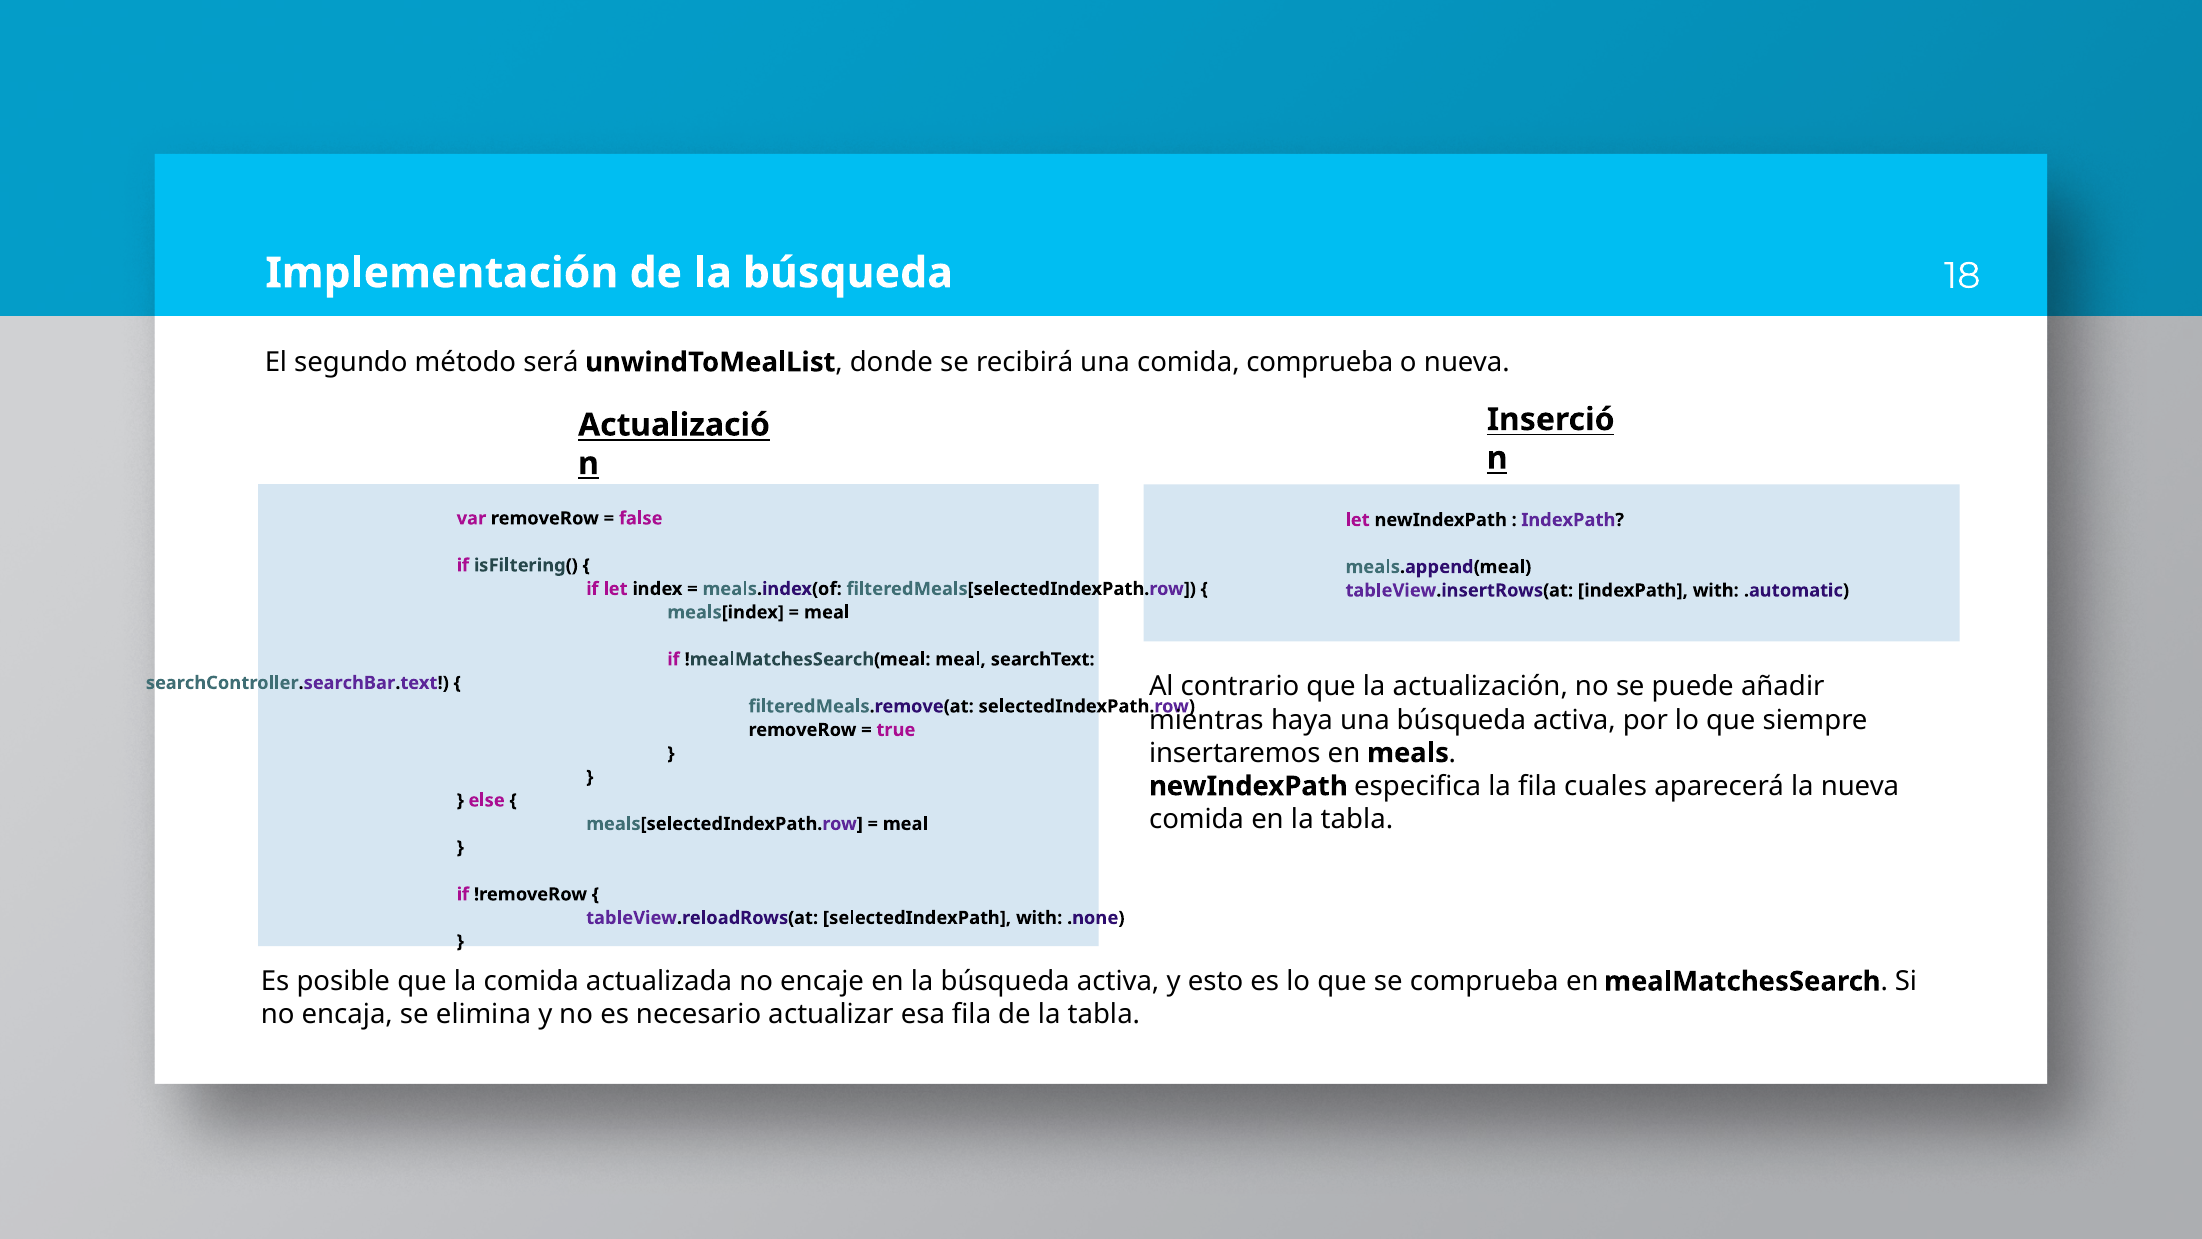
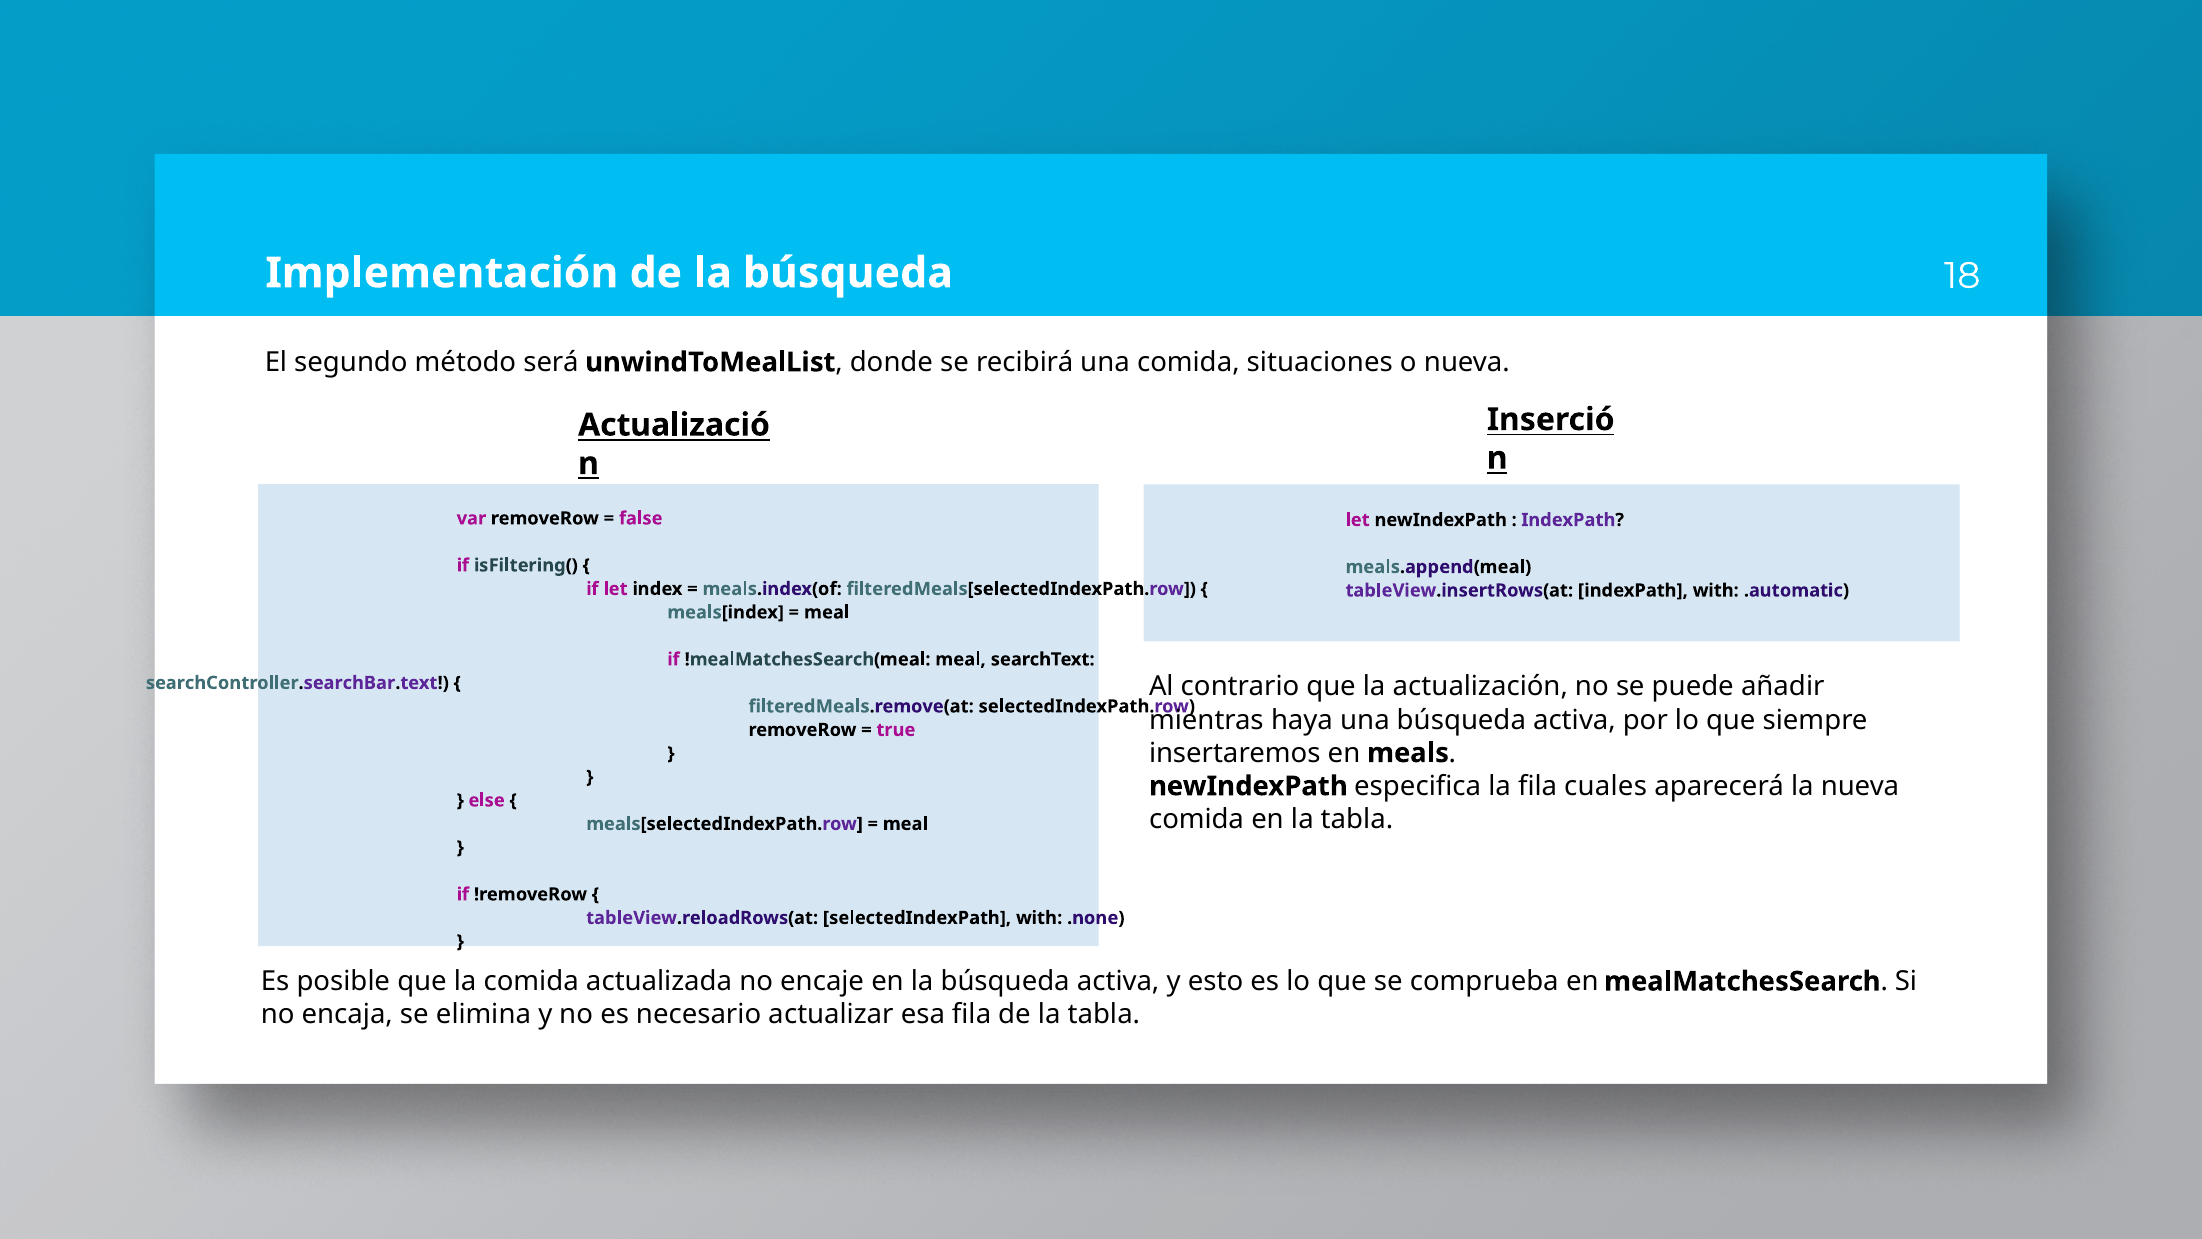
comida comprueba: comprueba -> situaciones
